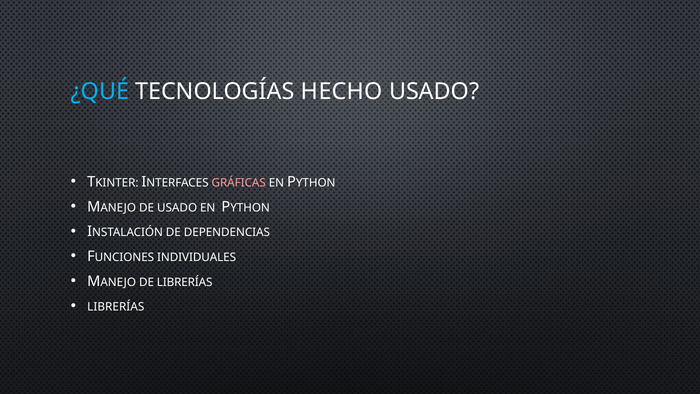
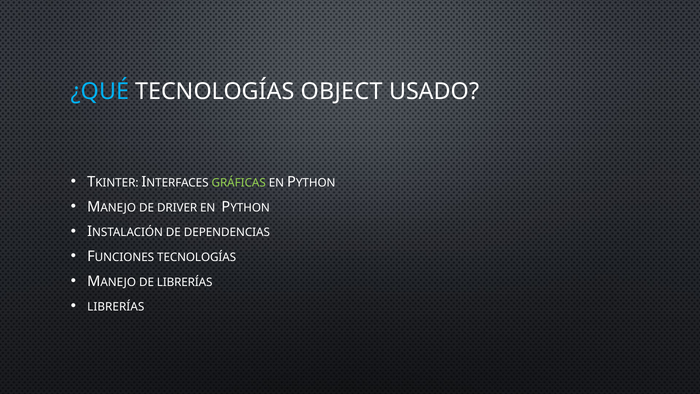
HECHO: HECHO -> OBJECT
GRÁFICAS colour: pink -> light green
DE USADO: USADO -> DRIVER
INDIVIDUALES at (197, 257): INDIVIDUALES -> TECNOLOGÍAS
